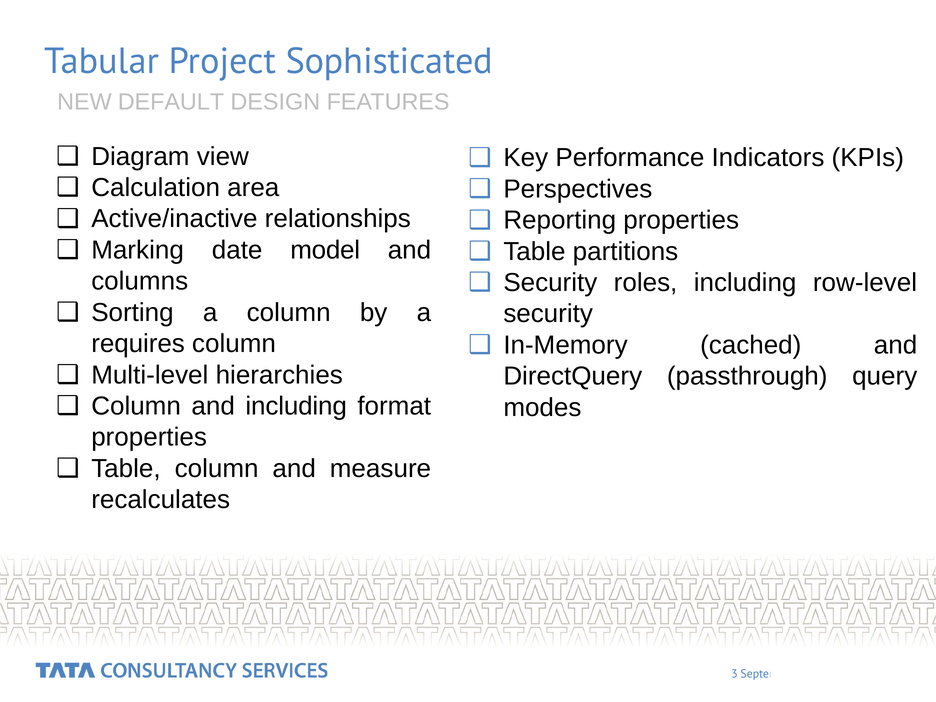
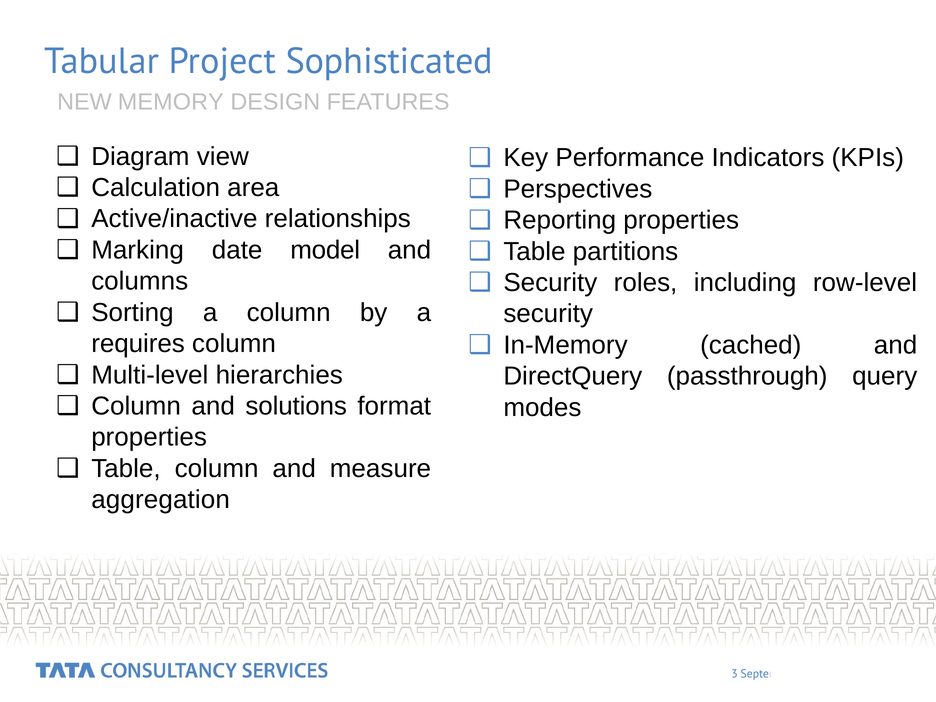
DEFAULT: DEFAULT -> MEMORY
and including: including -> solutions
recalculates: recalculates -> aggregation
